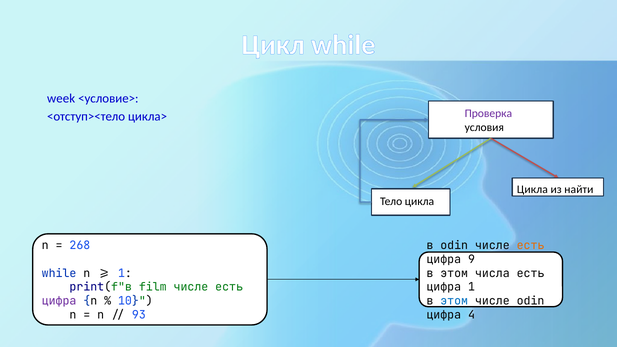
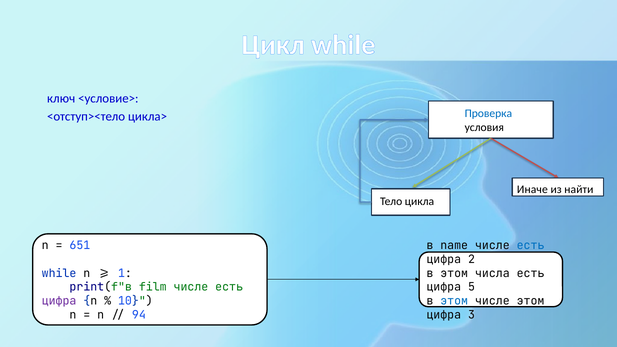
week: week -> ключ
Проверка colour: purple -> blue
Цикла at (532, 189): Цикла -> Иначе
268: 268 -> 651
в odin: odin -> name
есть at (531, 246) colour: orange -> blue
9: 9 -> 2
цифра 1: 1 -> 5
числе odin: odin -> этом
93: 93 -> 94
4: 4 -> 3
